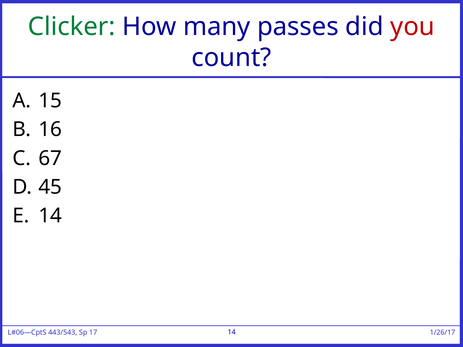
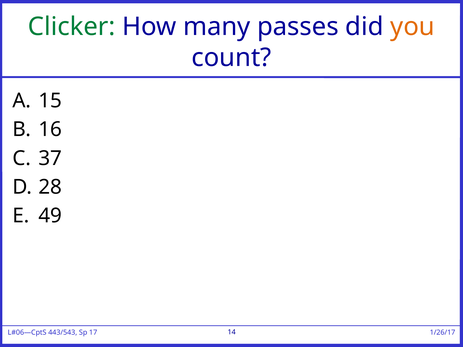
you colour: red -> orange
67: 67 -> 37
45: 45 -> 28
14 at (50, 216): 14 -> 49
